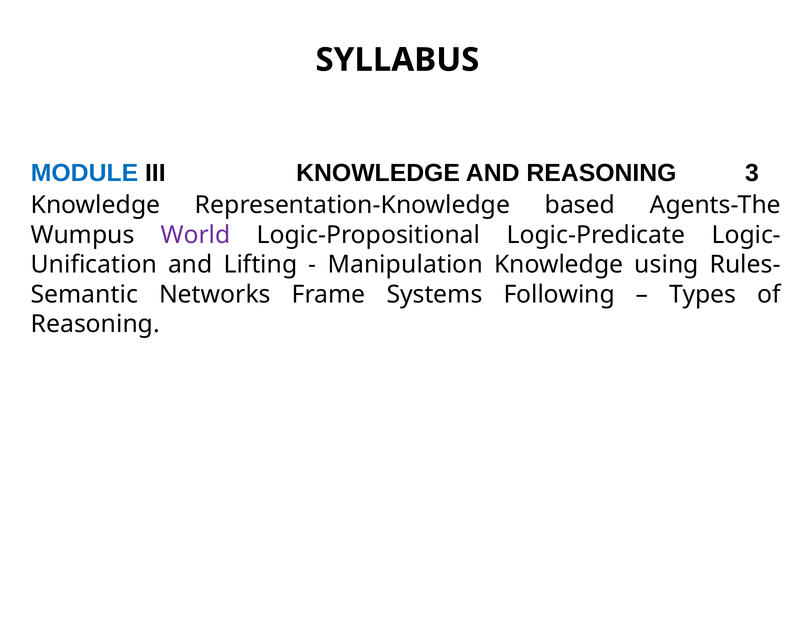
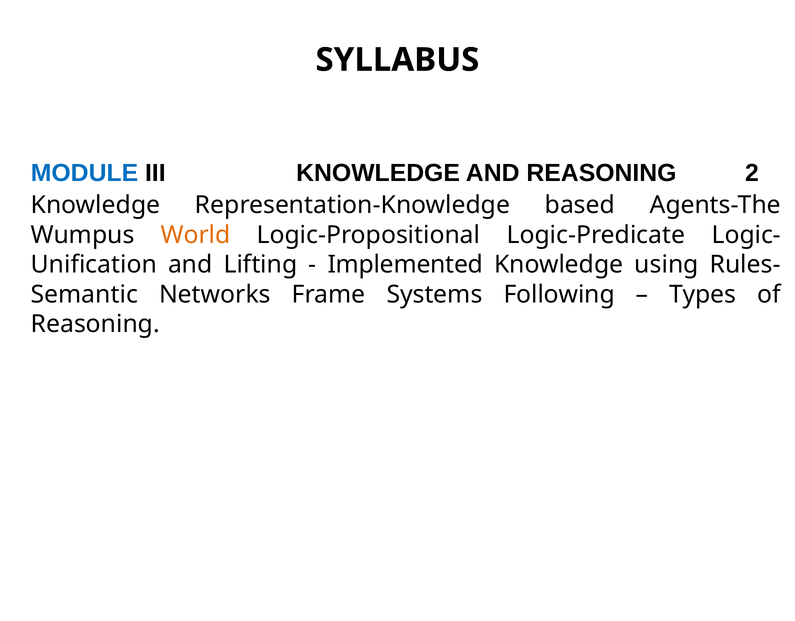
3: 3 -> 2
World colour: purple -> orange
Manipulation: Manipulation -> Implemented
